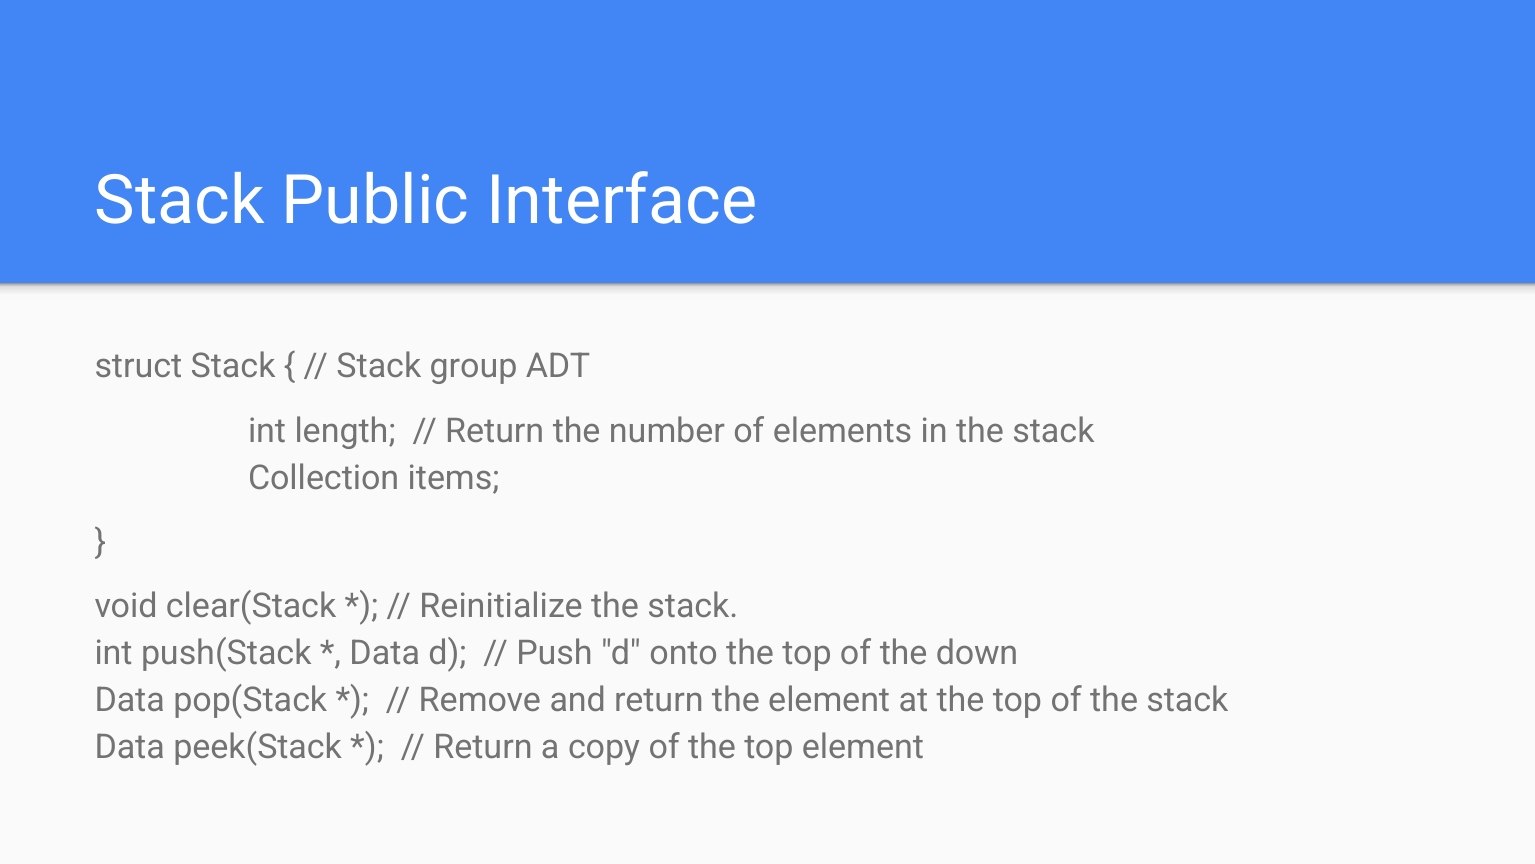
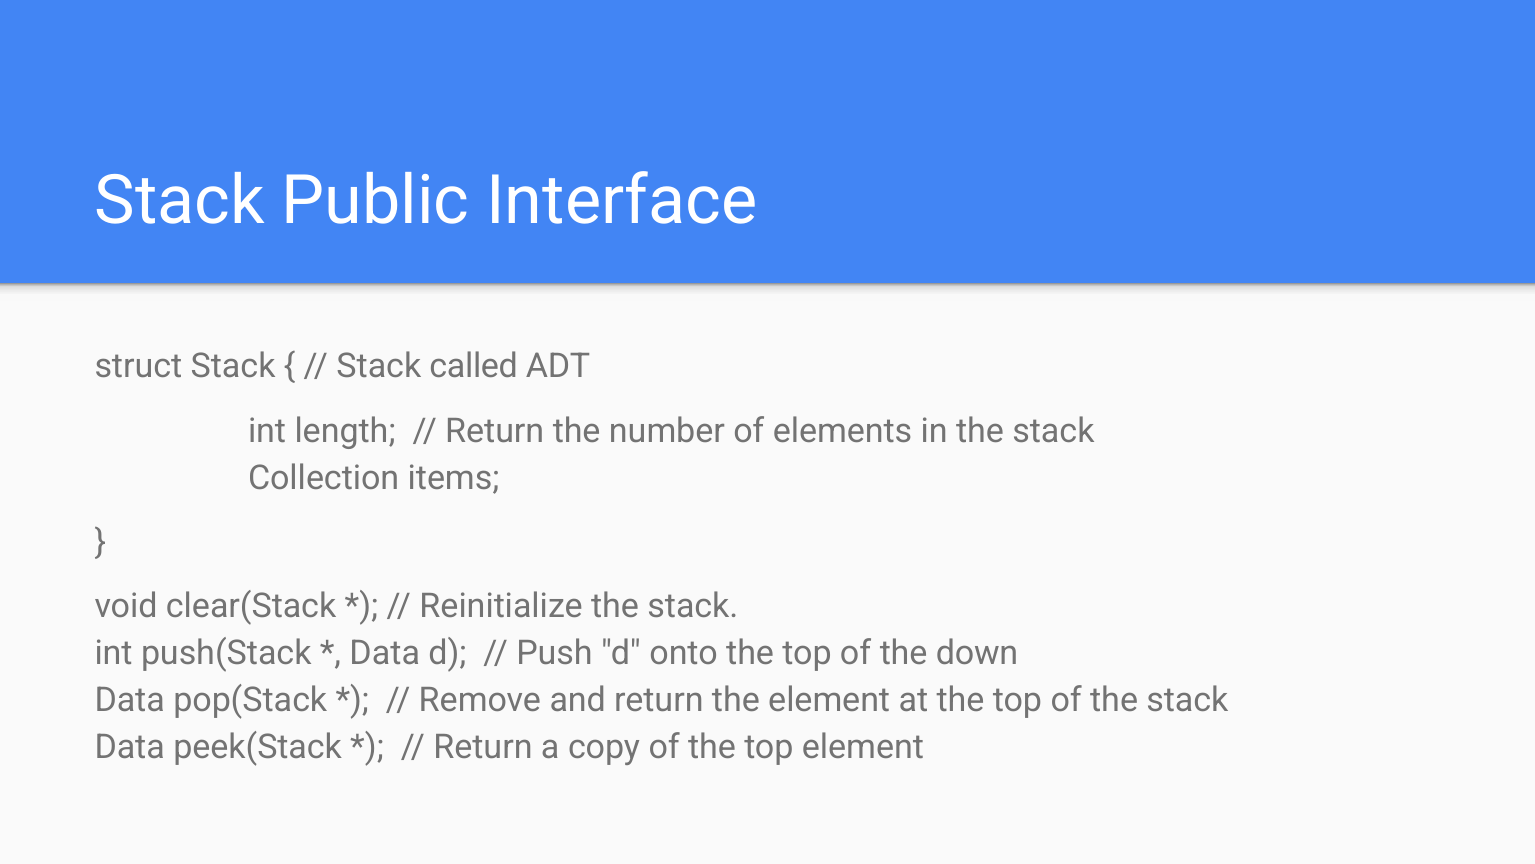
group: group -> called
